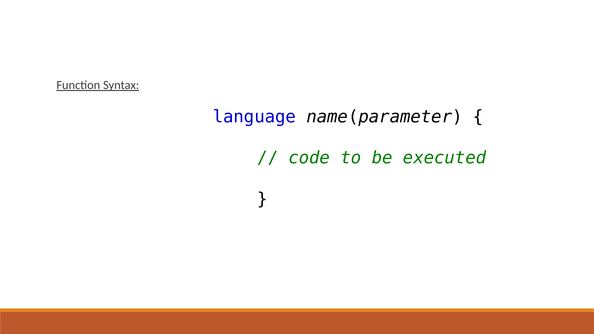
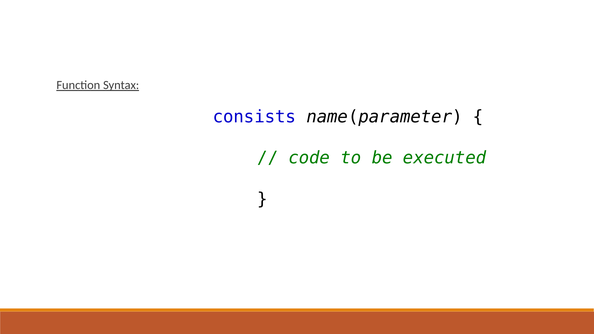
language: language -> consists
